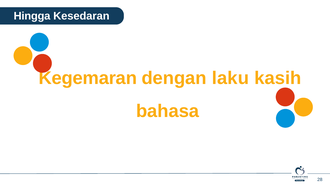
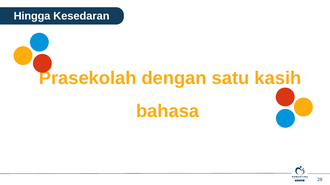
Kegemaran: Kegemaran -> Prasekolah
laku: laku -> satu
